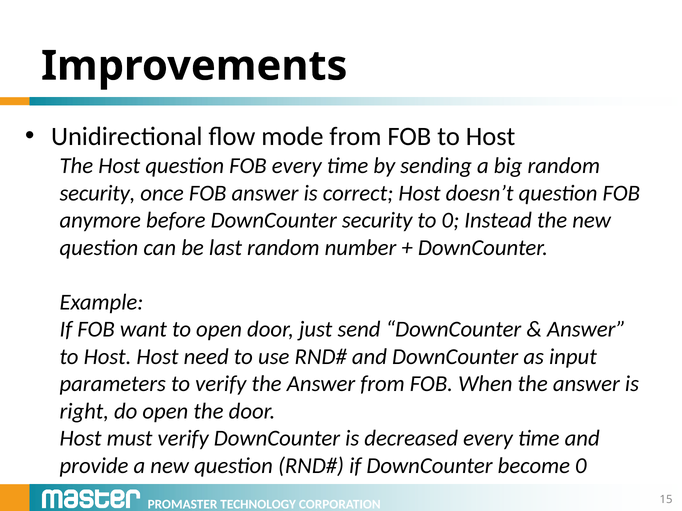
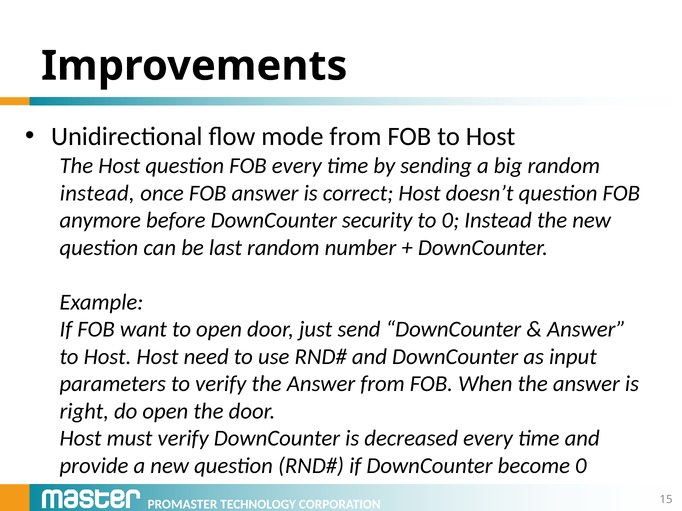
security at (97, 193): security -> instead
